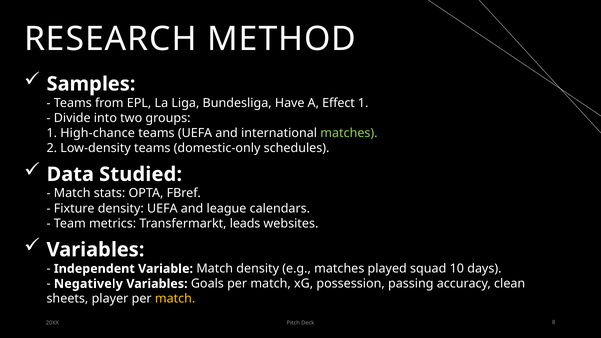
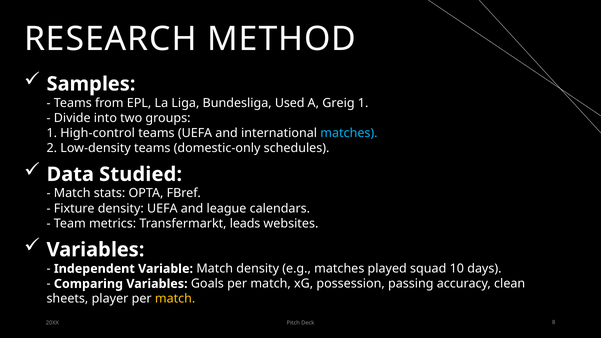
Have: Have -> Used
Effect: Effect -> Greig
High-chance: High-chance -> High-control
matches at (349, 133) colour: light green -> light blue
Negatively: Negatively -> Comparing
